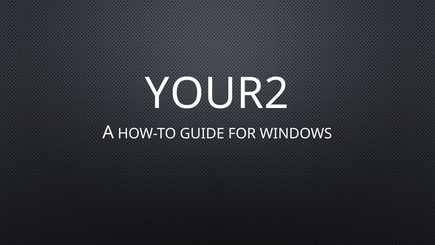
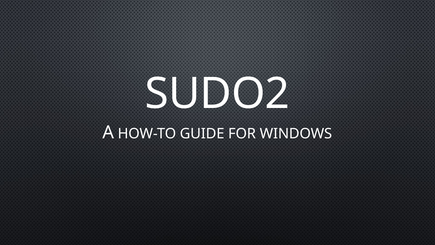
YOUR2: YOUR2 -> SUDO2
